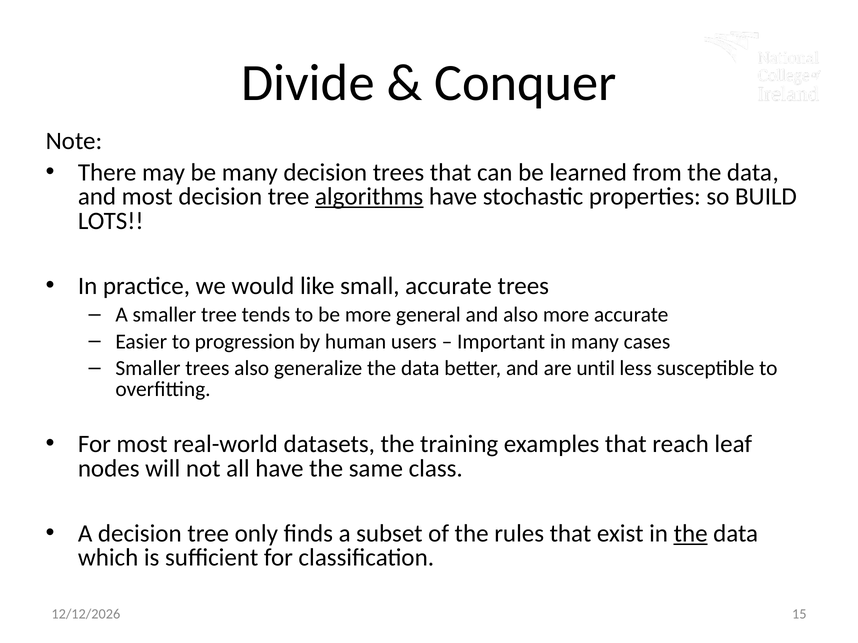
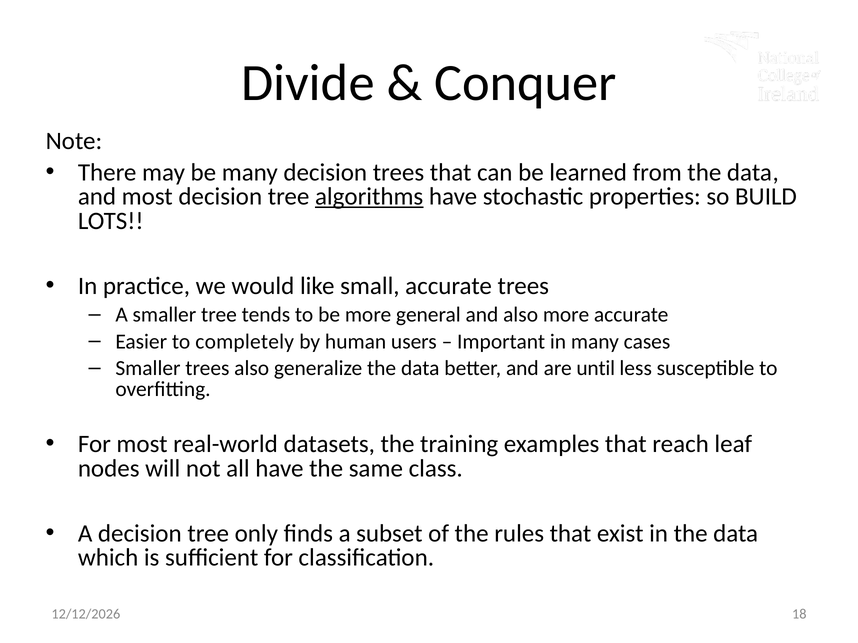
progression: progression -> completely
the at (691, 534) underline: present -> none
15: 15 -> 18
